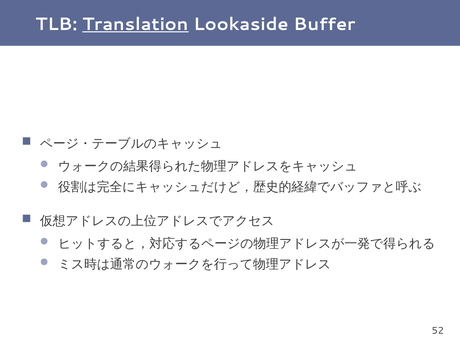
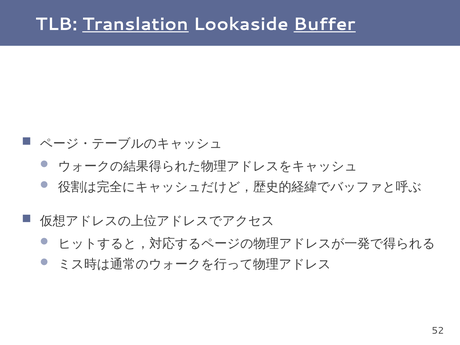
Buffer underline: none -> present
